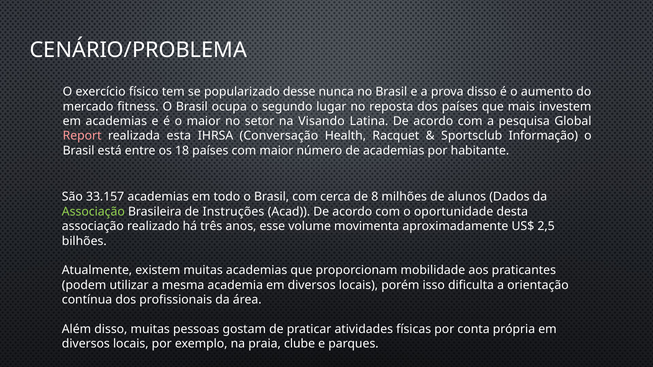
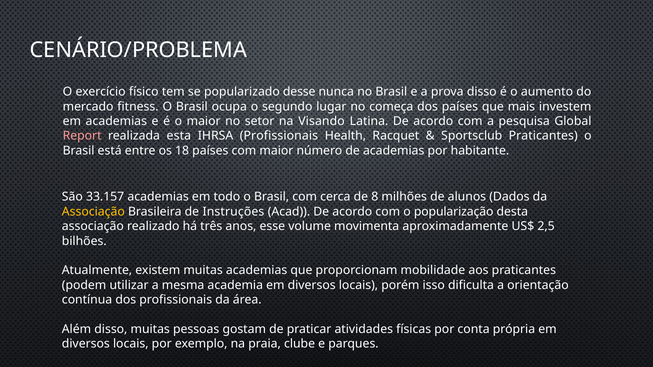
reposta: reposta -> começa
IHRSA Conversação: Conversação -> Profissionais
Sportsclub Informação: Informação -> Praticantes
Associação at (93, 212) colour: light green -> yellow
oportunidade: oportunidade -> popularização
